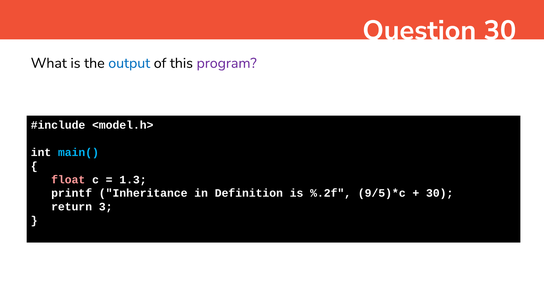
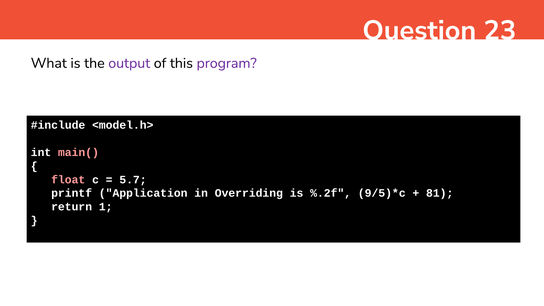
Question 30: 30 -> 23
output colour: blue -> purple
main( colour: light blue -> pink
1.3: 1.3 -> 5.7
Inheritance: Inheritance -> Application
Definition: Definition -> Overriding
30 at (440, 193): 30 -> 81
3: 3 -> 1
